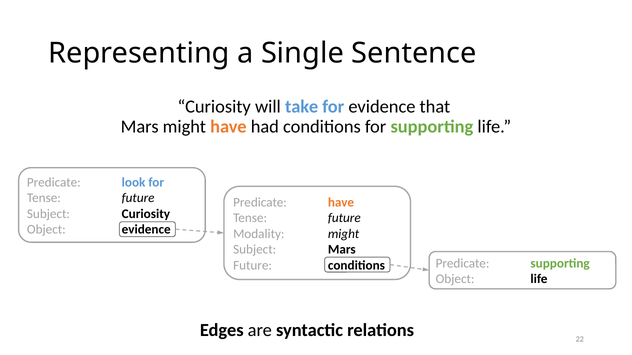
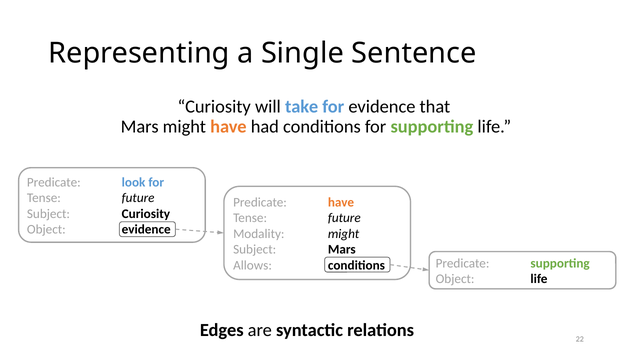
Future at (253, 266): Future -> Allows
